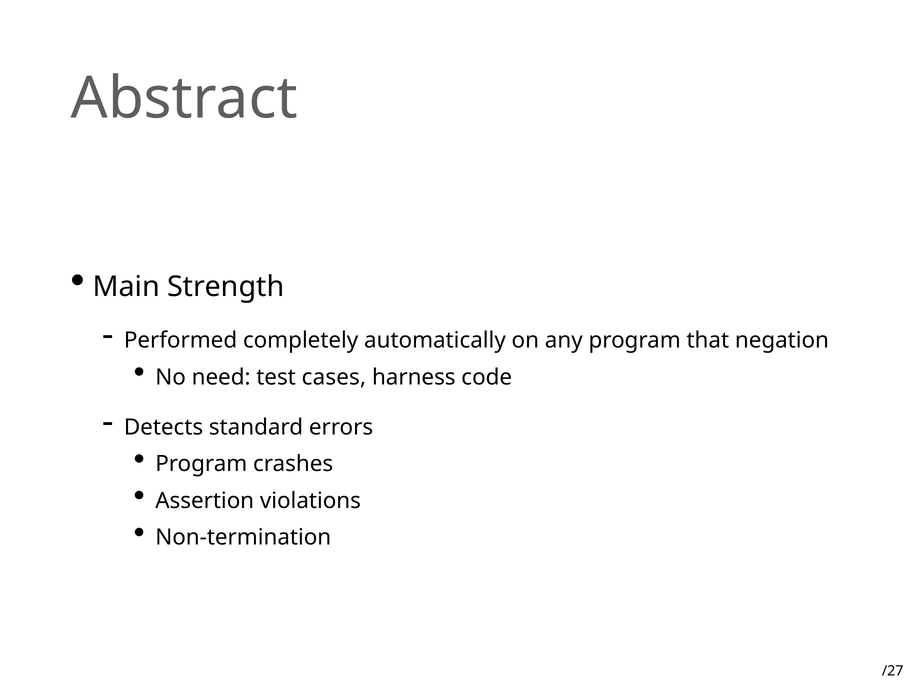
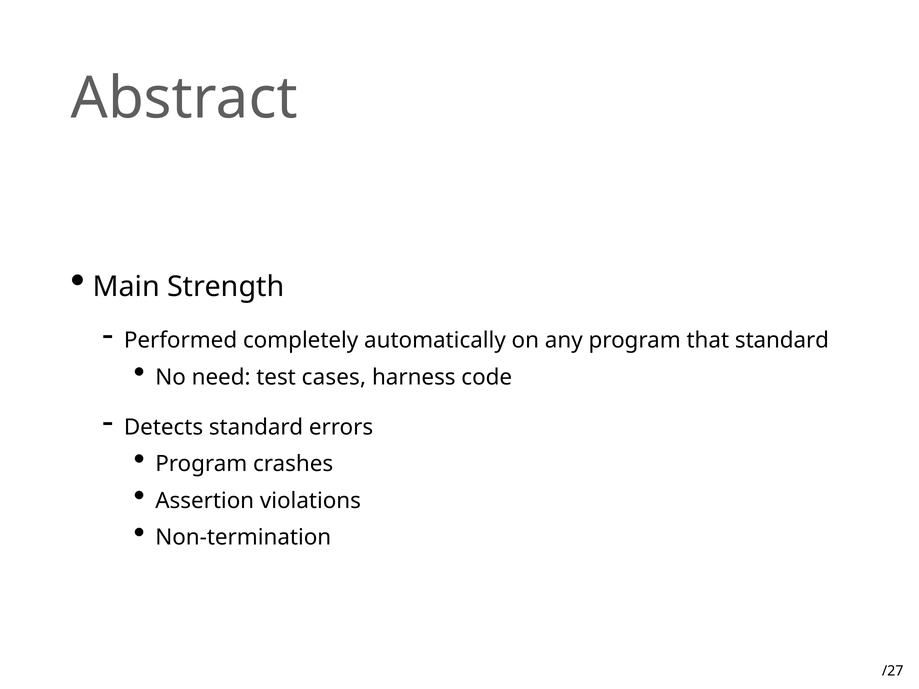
that negation: negation -> standard
